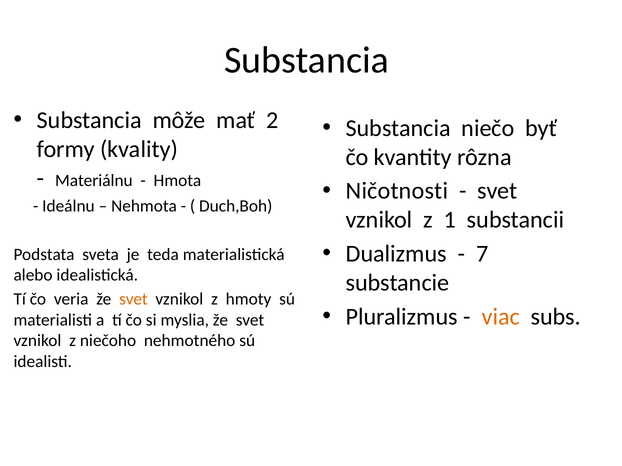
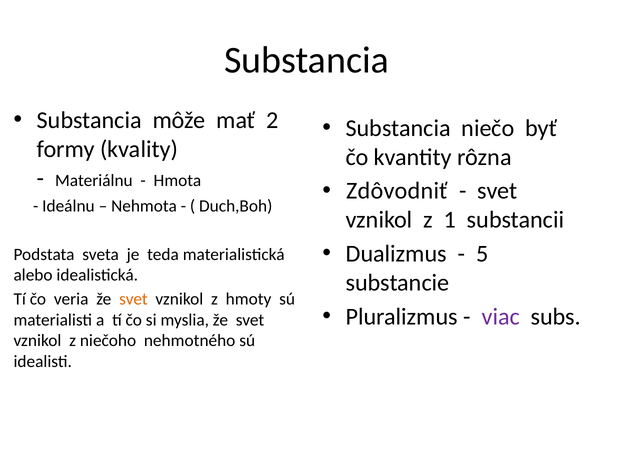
Ničotnosti: Ničotnosti -> Zdôvodniť
7: 7 -> 5
viac colour: orange -> purple
